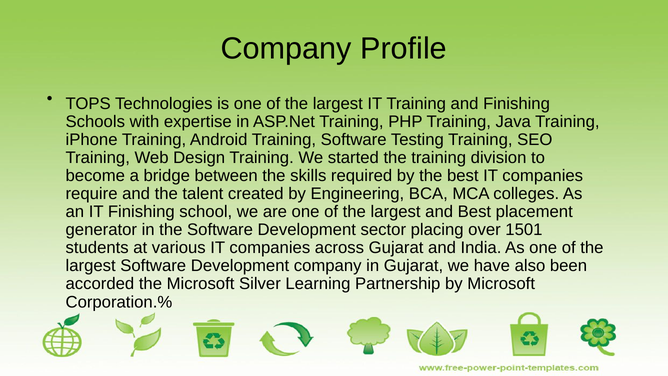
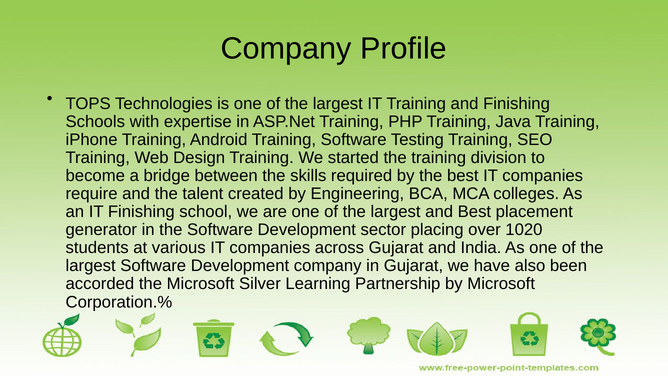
1501: 1501 -> 1020
